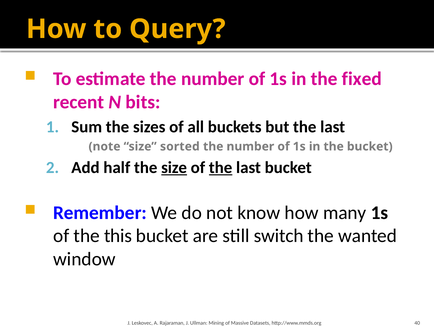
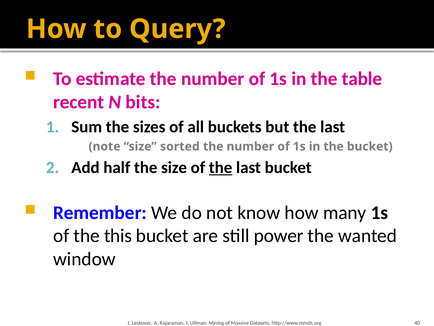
fixed: fixed -> table
size at (174, 167) underline: present -> none
switch: switch -> power
